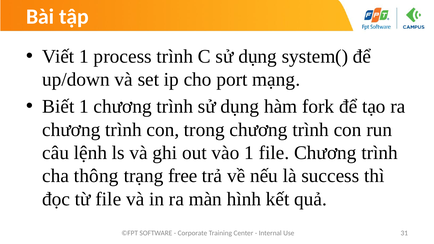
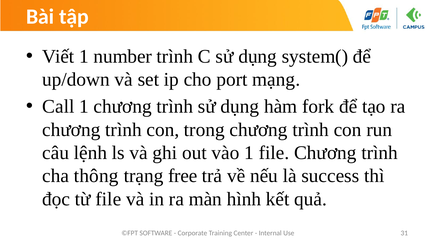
process: process -> number
Biết: Biết -> Call
